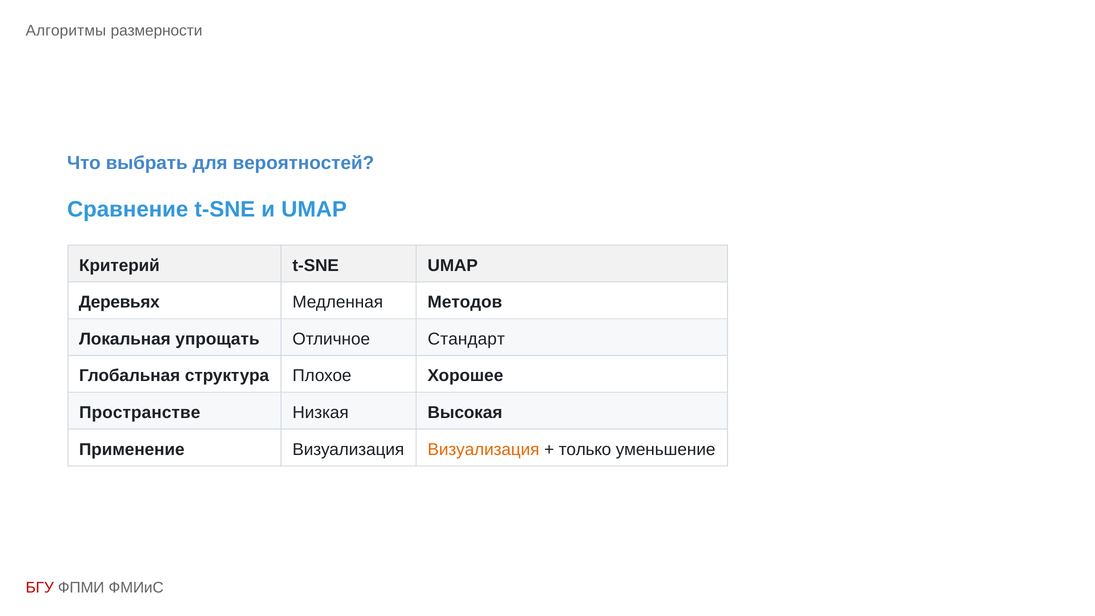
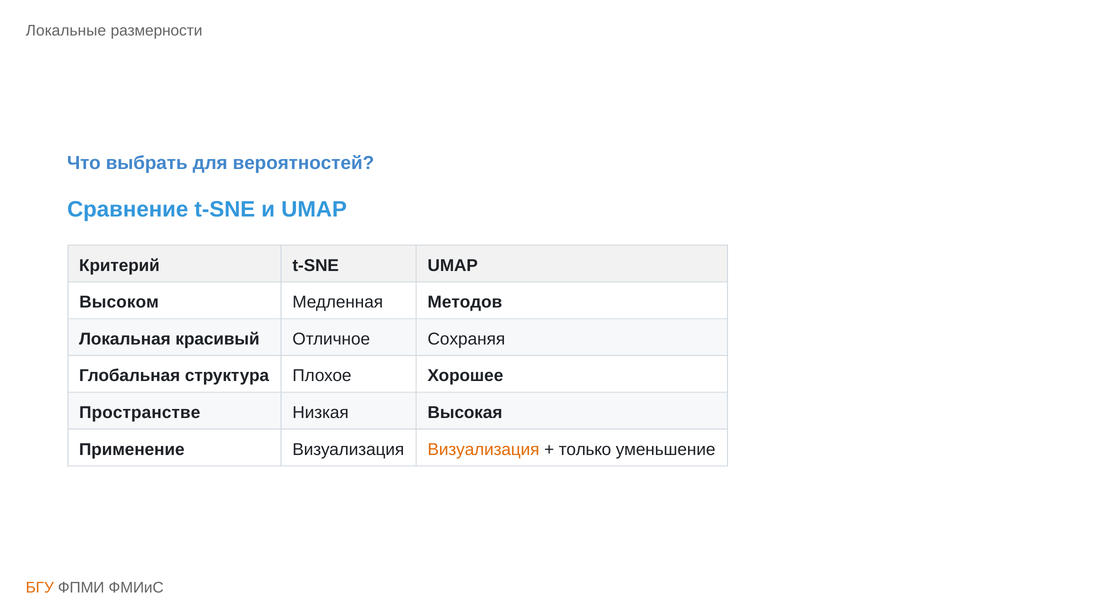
Алгоритмы: Алгоритмы -> Локальные
Деревьях: Деревьях -> Высоком
упрощать: упрощать -> красивый
Стандарт: Стандарт -> Сохраняя
БГУ colour: red -> orange
